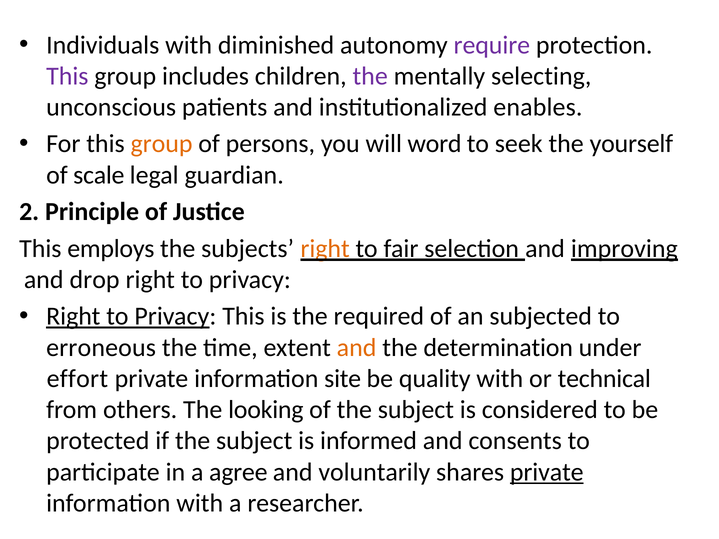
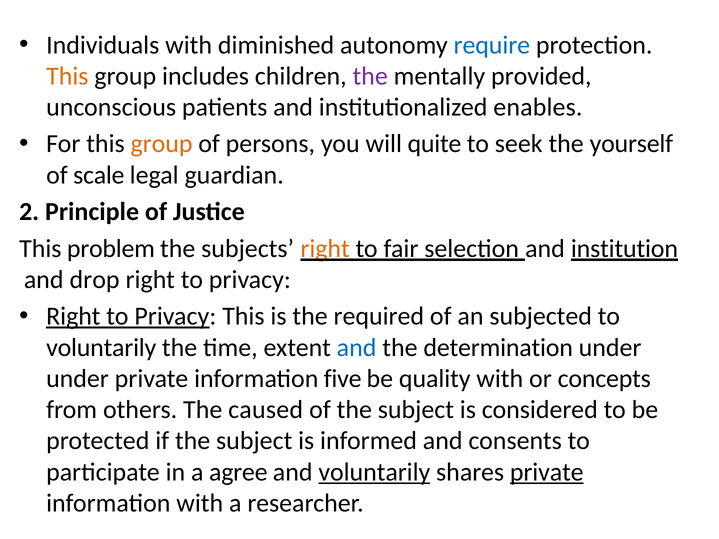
require colour: purple -> blue
This at (67, 76) colour: purple -> orange
selecting: selecting -> provided
word: word -> quite
employs: employs -> problem
improving: improving -> institution
erroneous at (101, 348): erroneous -> voluntarily
and at (357, 348) colour: orange -> blue
effort at (77, 379): effort -> under
site: site -> five
technical: technical -> concepts
looking: looking -> caused
voluntarily at (374, 472) underline: none -> present
